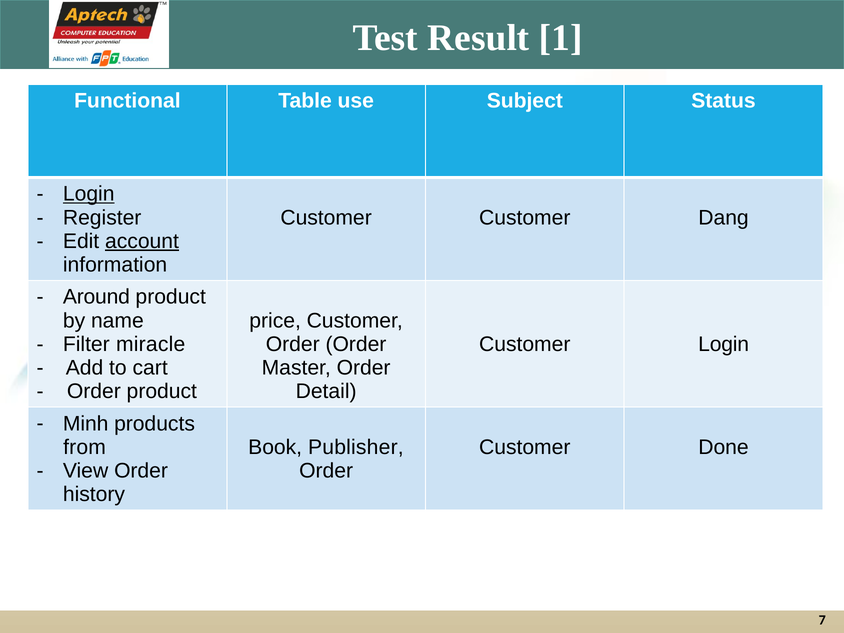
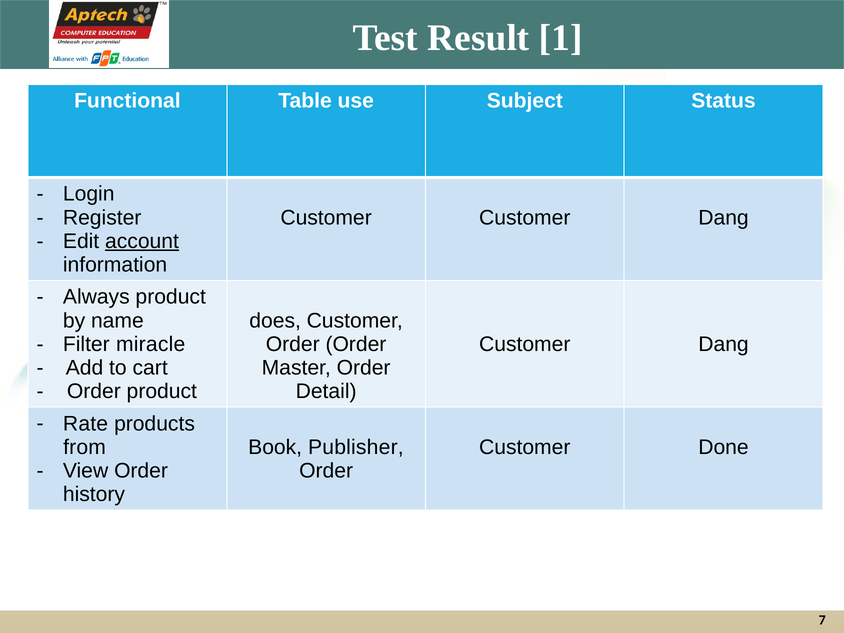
Login at (89, 194) underline: present -> none
Around: Around -> Always
price: price -> does
Login at (724, 344): Login -> Dang
Minh: Minh -> Rate
